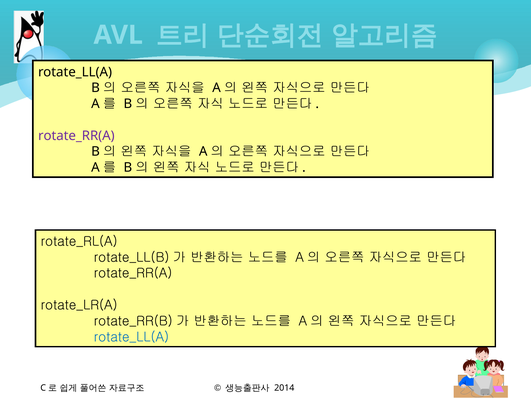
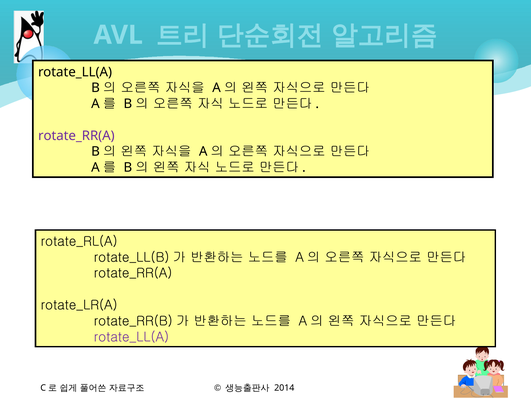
rotate_LL(A at (131, 337) colour: blue -> purple
